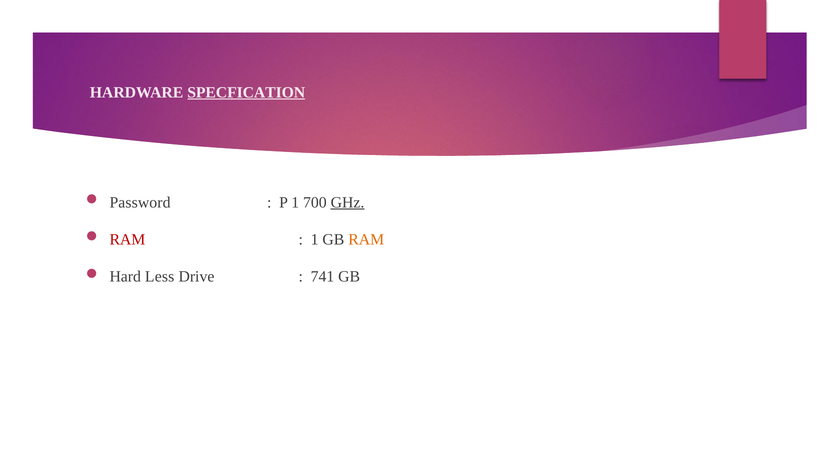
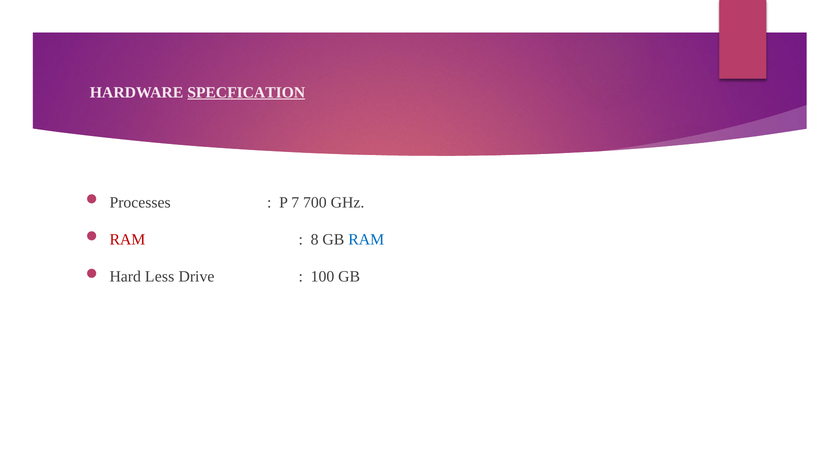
Password: Password -> Processes
P 1: 1 -> 7
GHz underline: present -> none
1 at (315, 240): 1 -> 8
RAM at (366, 240) colour: orange -> blue
741: 741 -> 100
